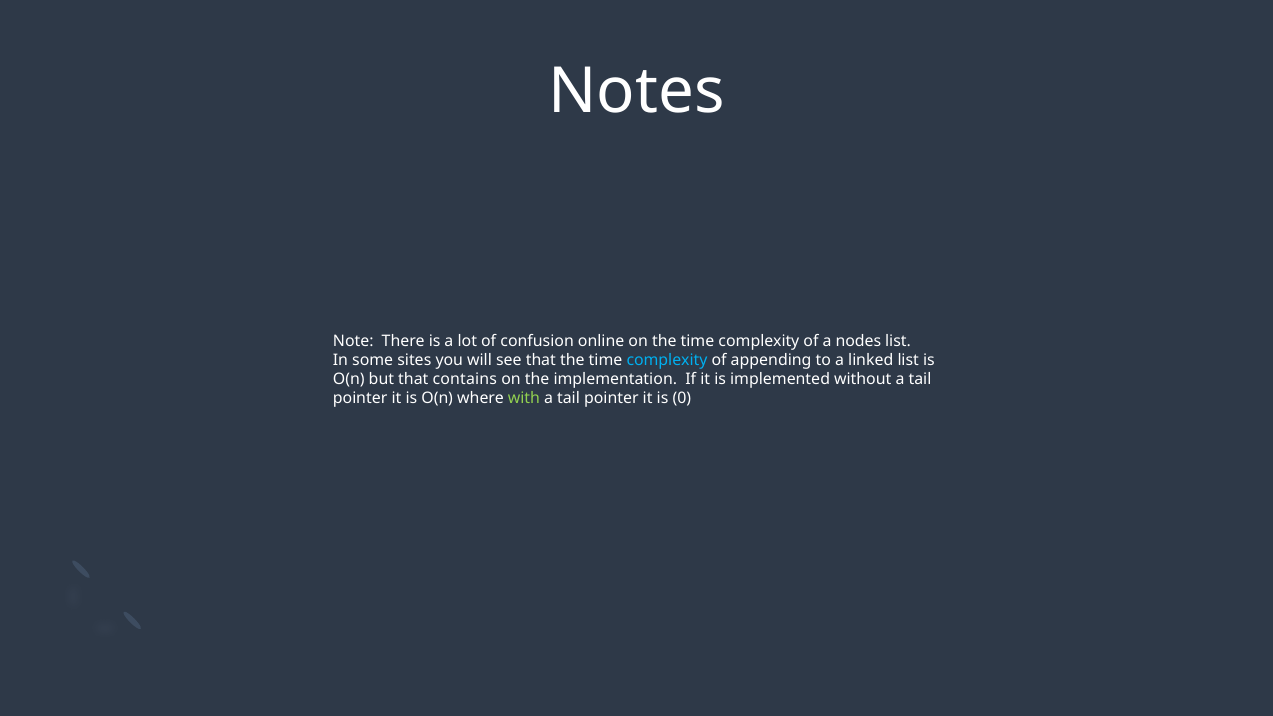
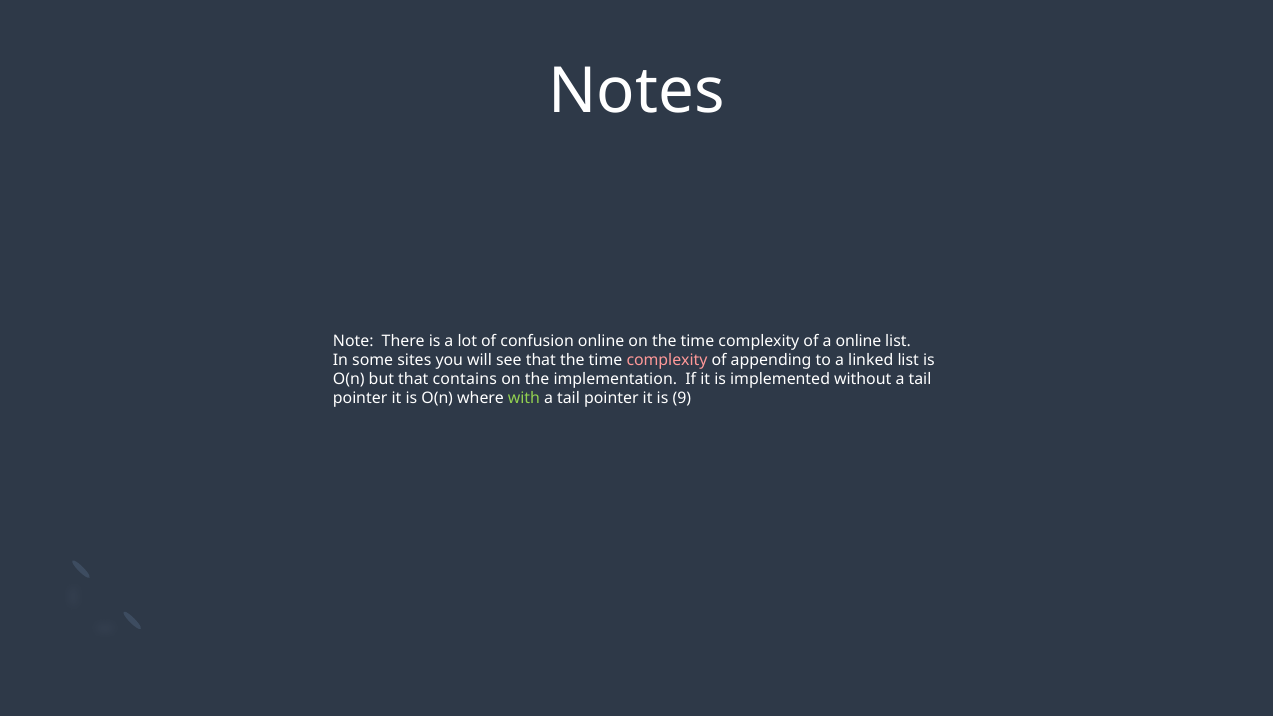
a nodes: nodes -> online
complexity at (667, 360) colour: light blue -> pink
0: 0 -> 9
